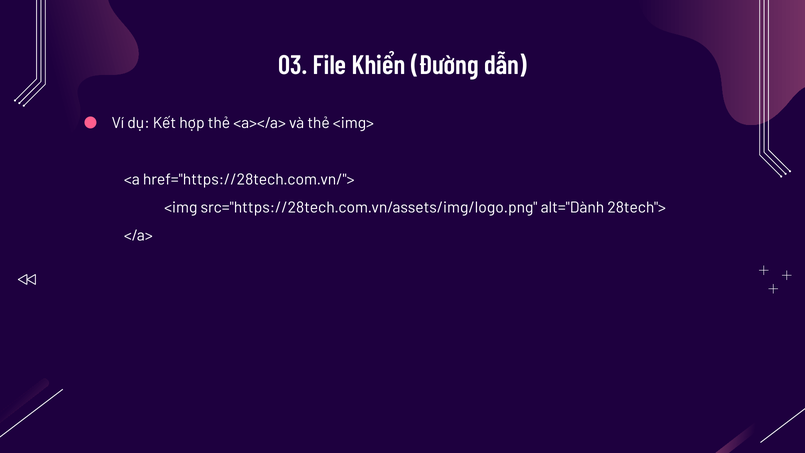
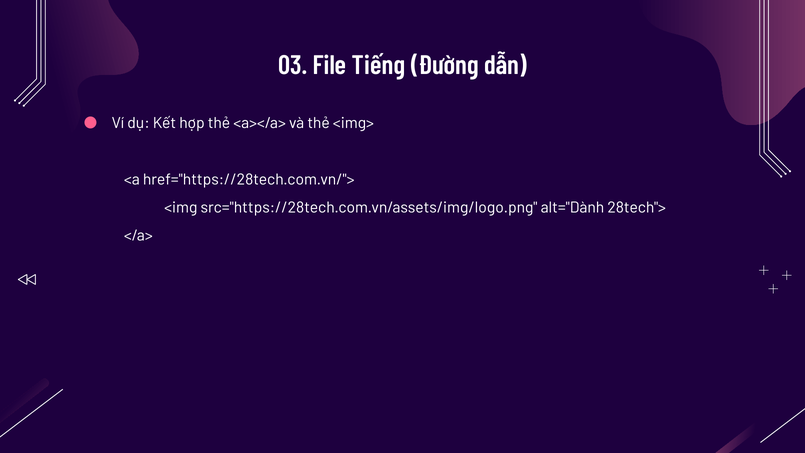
Khiển: Khiển -> Tiếng
